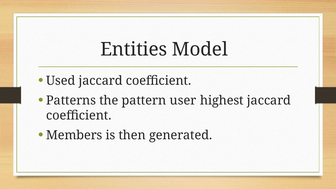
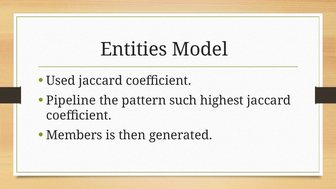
Patterns: Patterns -> Pipeline
user: user -> such
